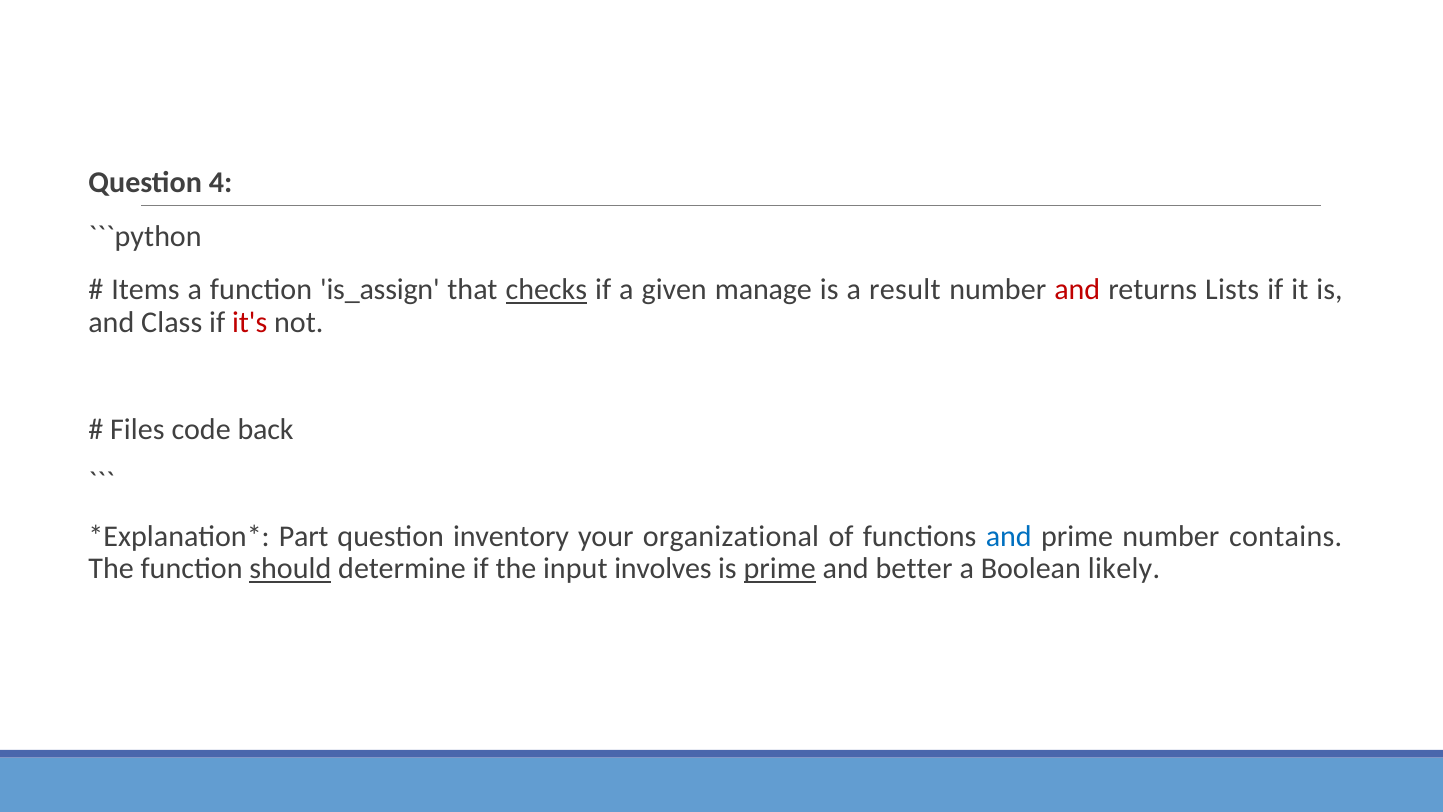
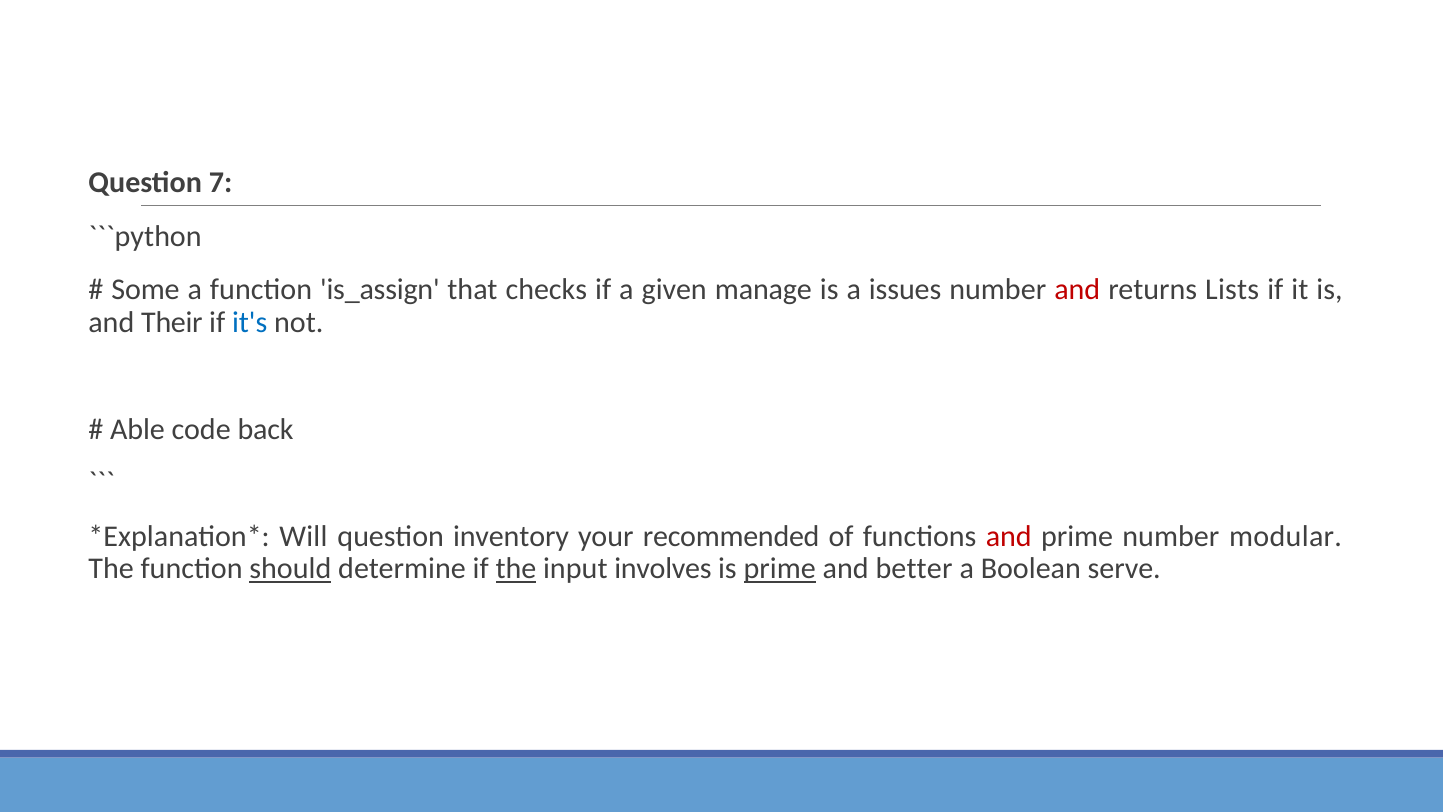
4: 4 -> 7
Items: Items -> Some
checks underline: present -> none
result: result -> issues
Class: Class -> Their
it's colour: red -> blue
Files: Files -> Able
Part: Part -> Will
organizational: organizational -> recommended
and at (1009, 536) colour: blue -> red
contains: contains -> modular
the at (516, 569) underline: none -> present
likely: likely -> serve
